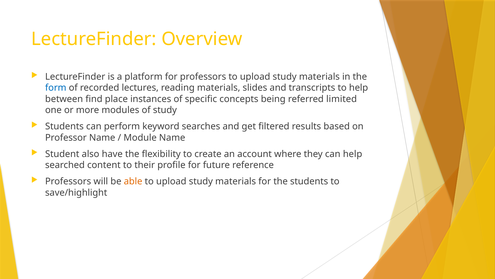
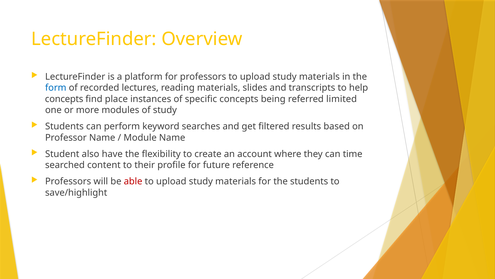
between at (64, 99): between -> concepts
can help: help -> time
able colour: orange -> red
